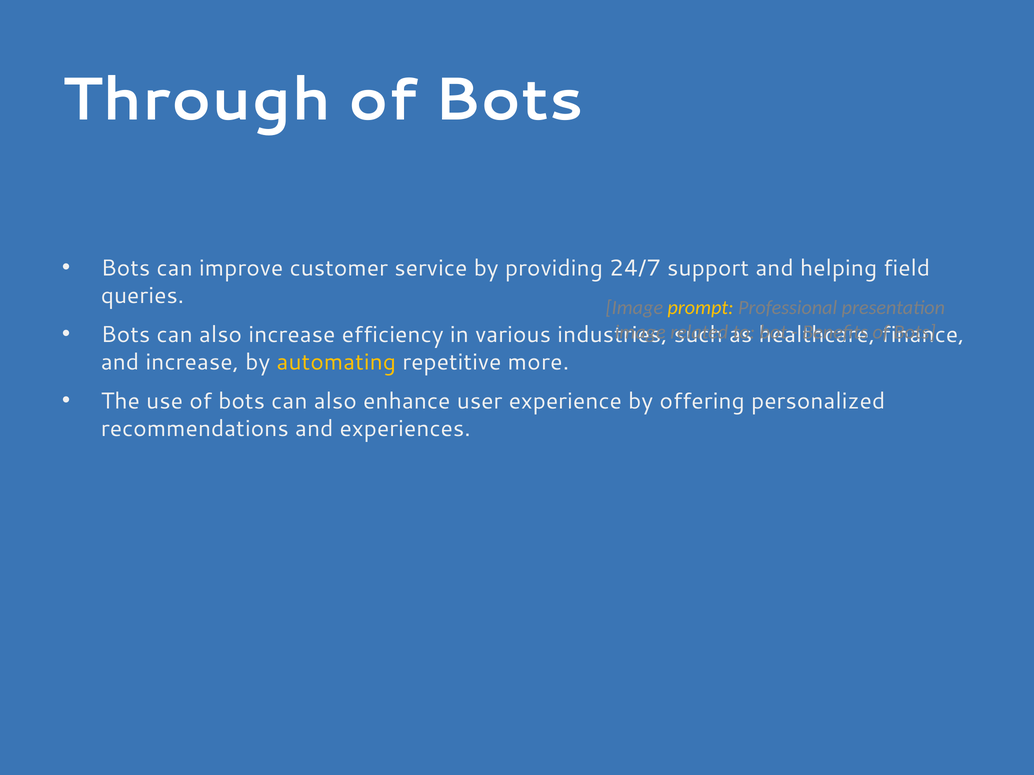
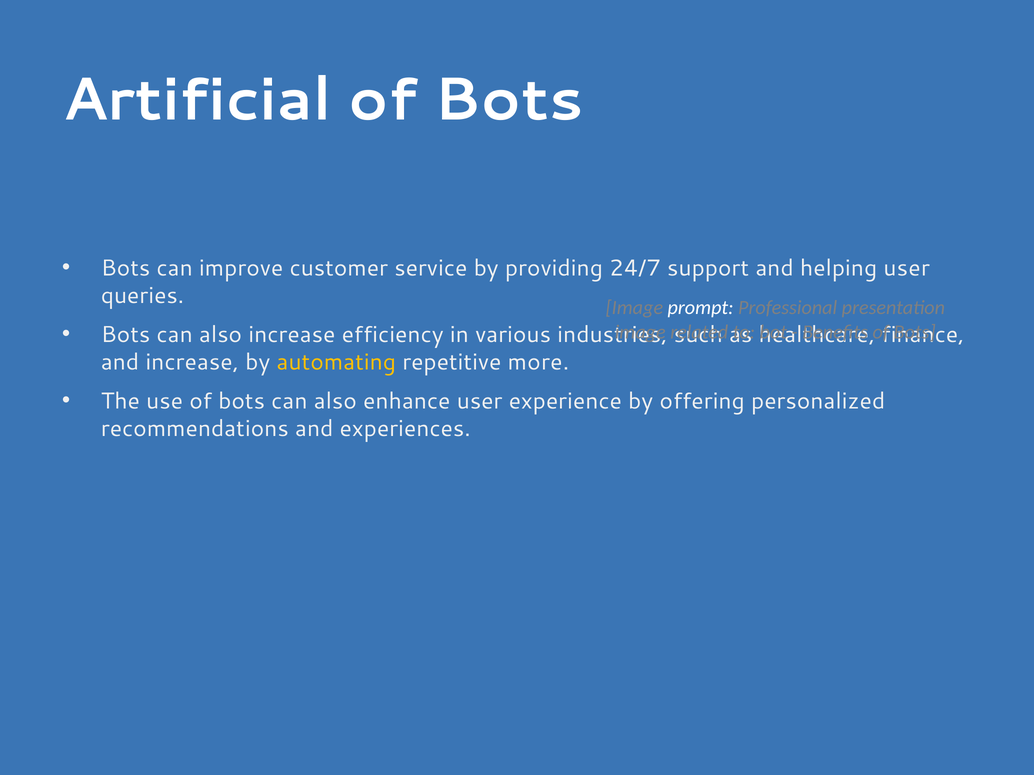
Through: Through -> Artificial
helping field: field -> user
prompt colour: yellow -> white
